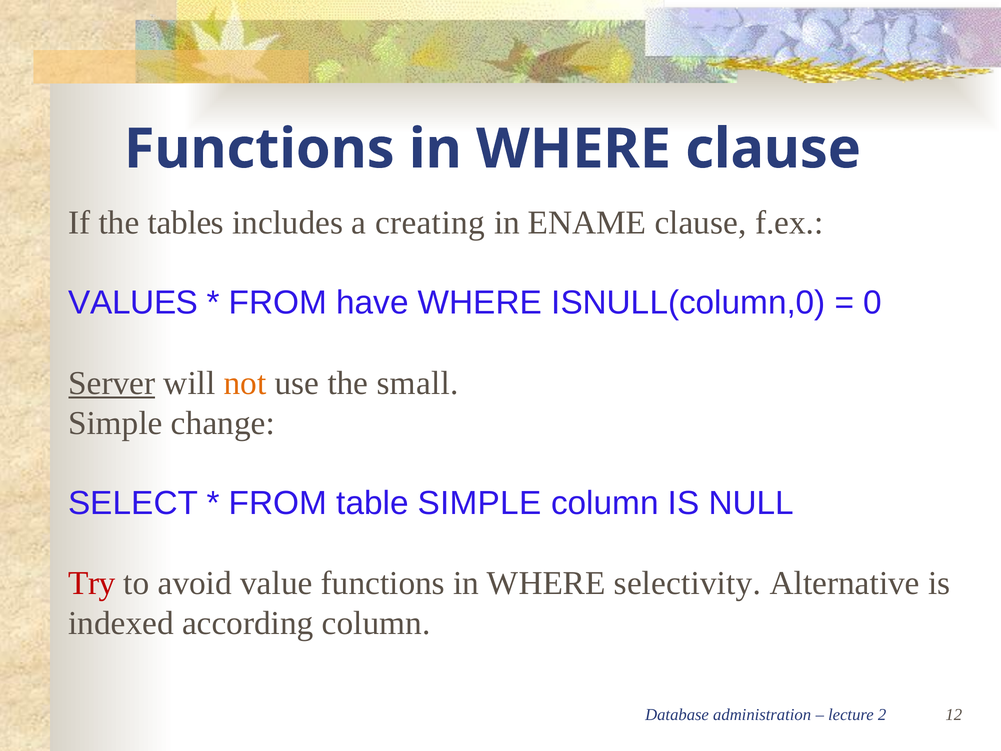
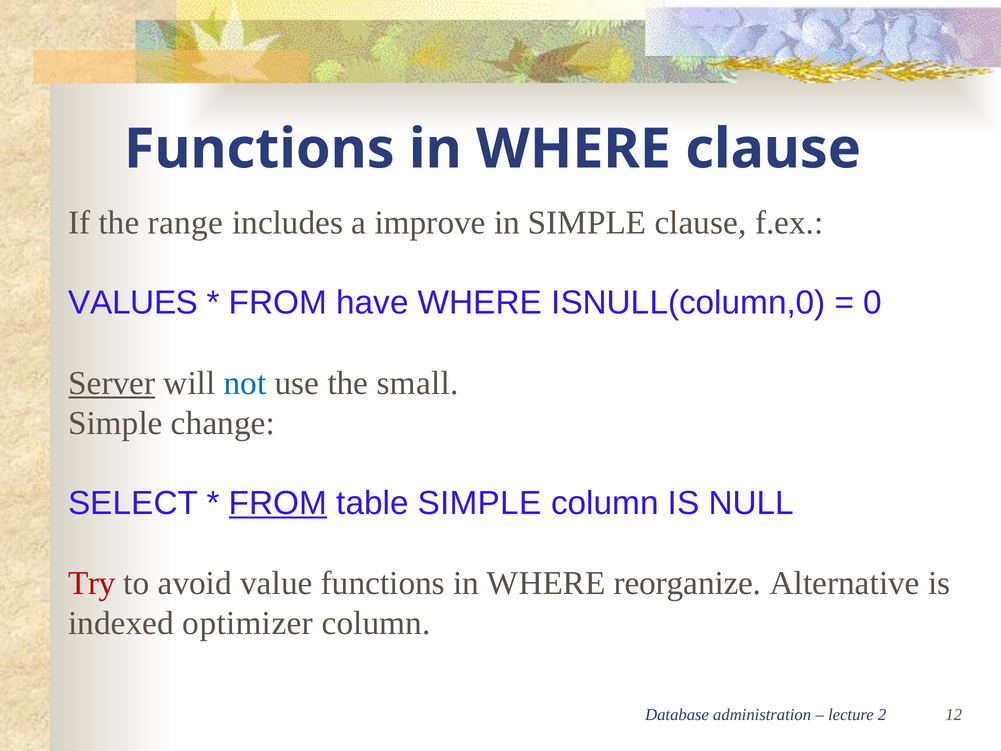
tables: tables -> range
creating: creating -> improve
in ENAME: ENAME -> SIMPLE
not colour: orange -> blue
FROM at (278, 503) underline: none -> present
selectivity: selectivity -> reorganize
according: according -> optimizer
